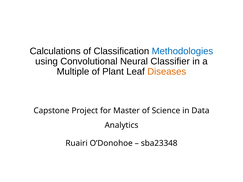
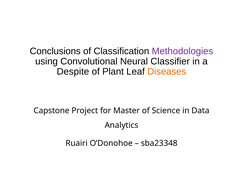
Calculations: Calculations -> Conclusions
Methodologies colour: blue -> purple
Multiple: Multiple -> Despite
